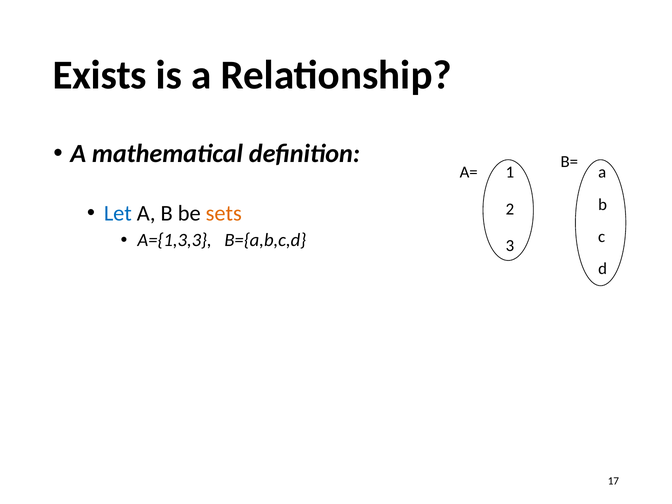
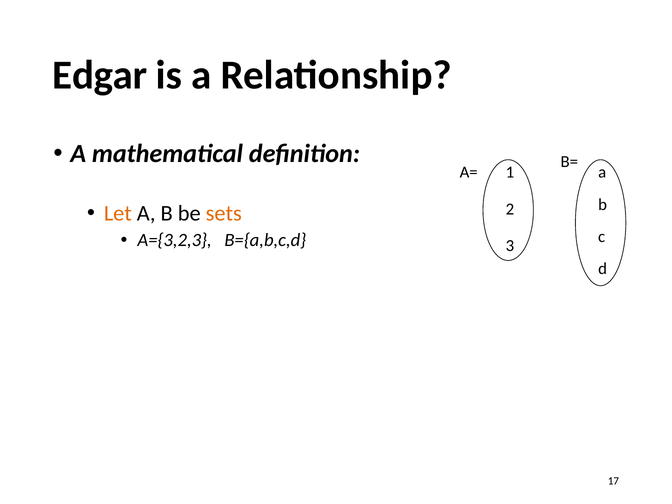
Exists: Exists -> Edgar
Let colour: blue -> orange
A={1,3,3: A={1,3,3 -> A={3,2,3
